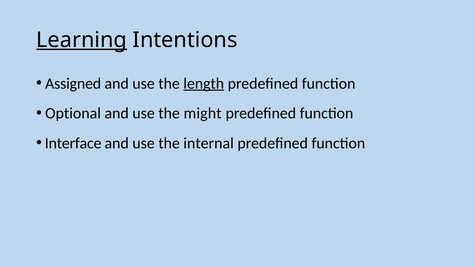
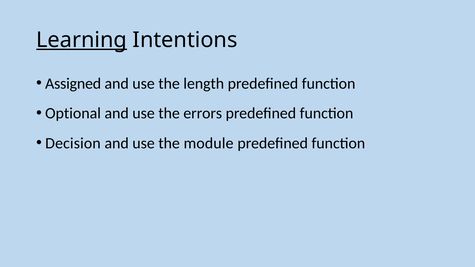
length underline: present -> none
might: might -> errors
Interface: Interface -> Decision
internal: internal -> module
